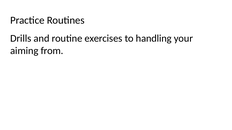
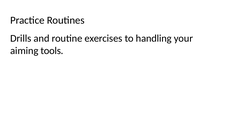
from: from -> tools
